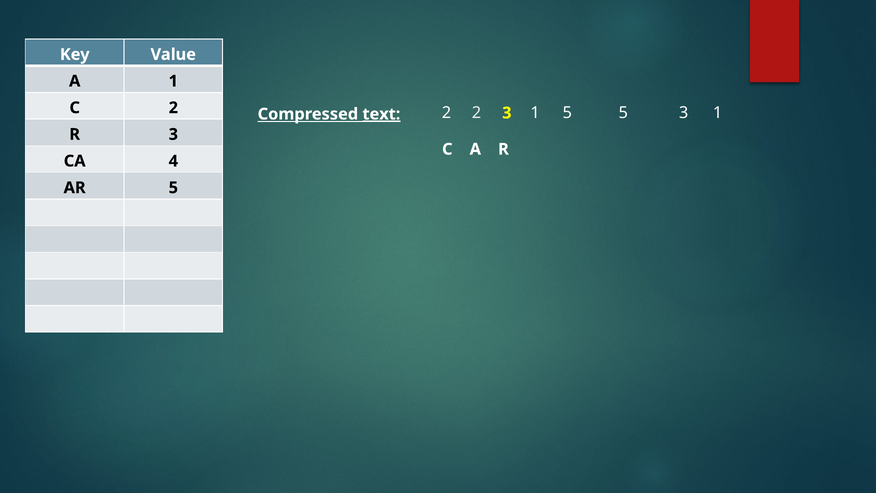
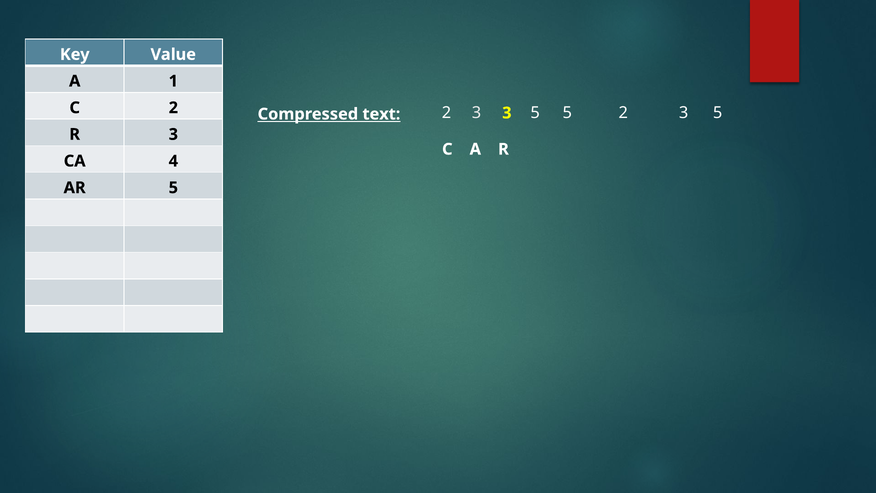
2 at (477, 113): 2 -> 3
1 at (535, 113): 1 -> 5
5 5: 5 -> 2
1 at (718, 113): 1 -> 5
text underline: present -> none
